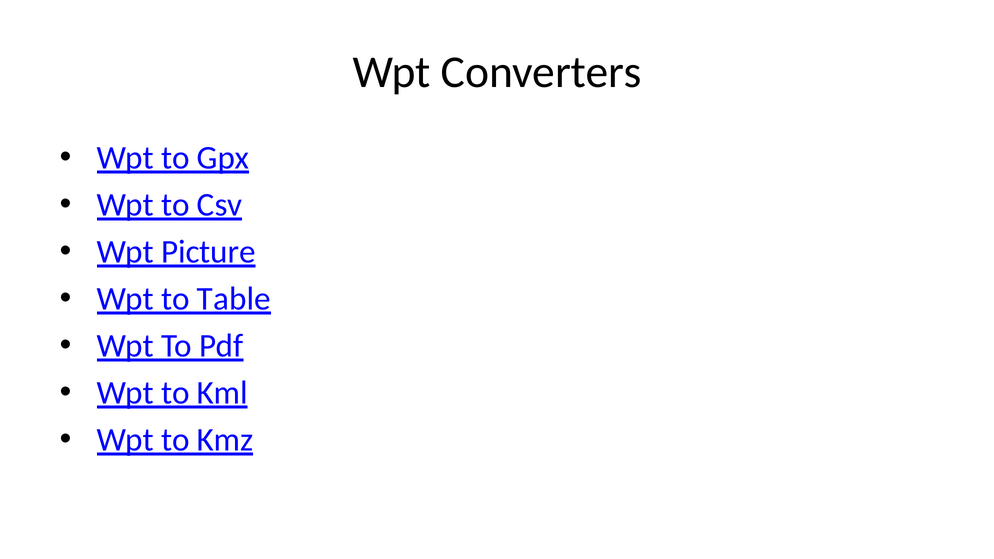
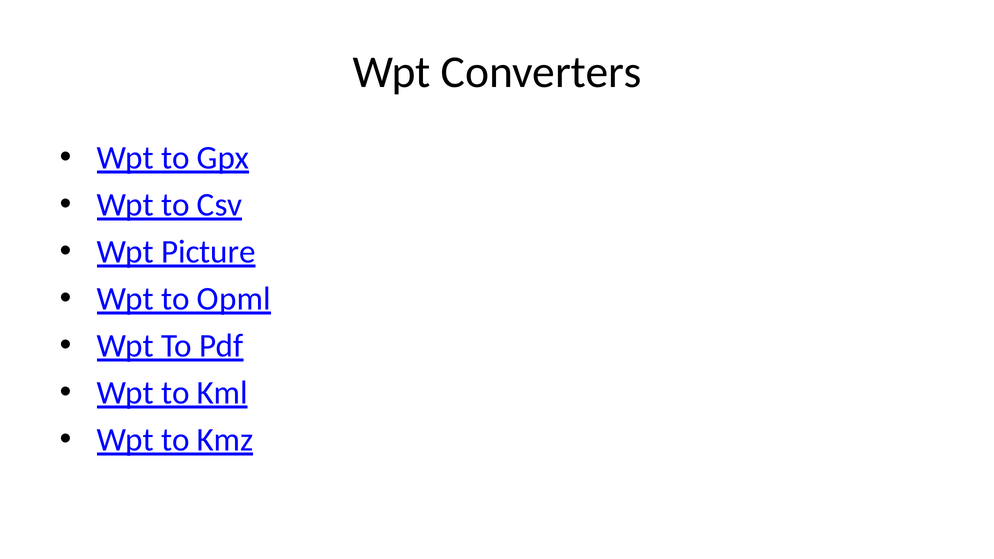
Table: Table -> Opml
